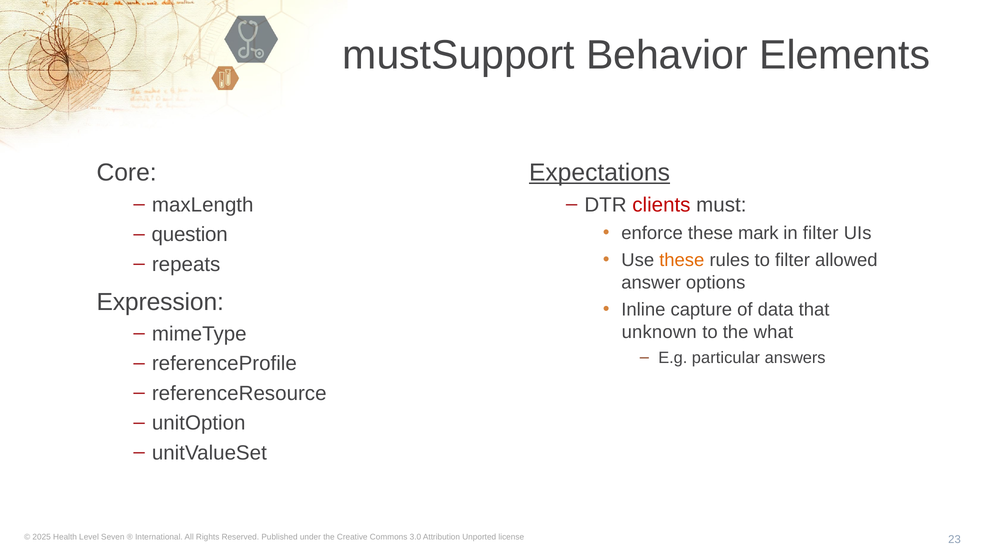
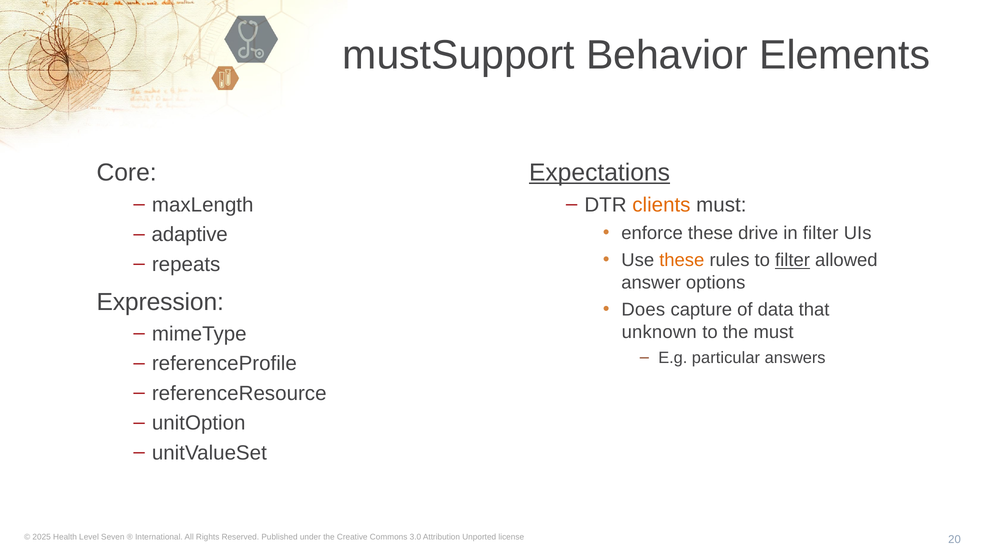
clients colour: red -> orange
mark: mark -> drive
question: question -> adaptive
filter at (793, 260) underline: none -> present
Inline: Inline -> Does
the what: what -> must
23: 23 -> 20
